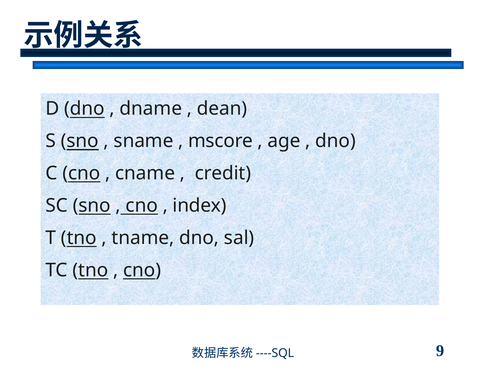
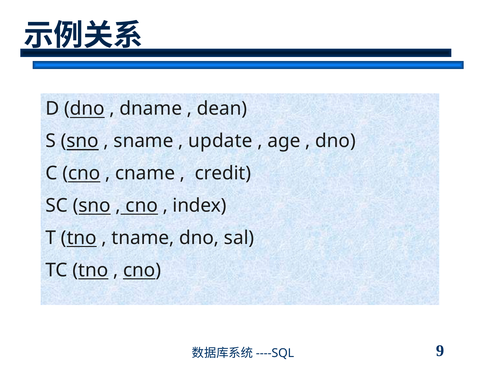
mscore: mscore -> update
